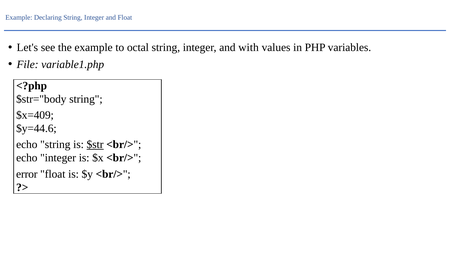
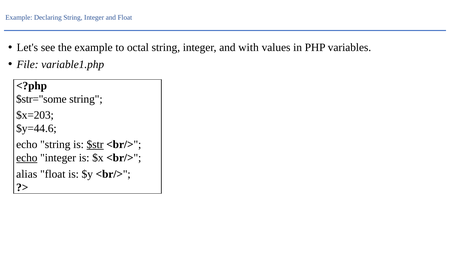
$str="body: $str="body -> $str="some
$x=409: $x=409 -> $x=203
echo at (27, 158) underline: none -> present
error: error -> alias
